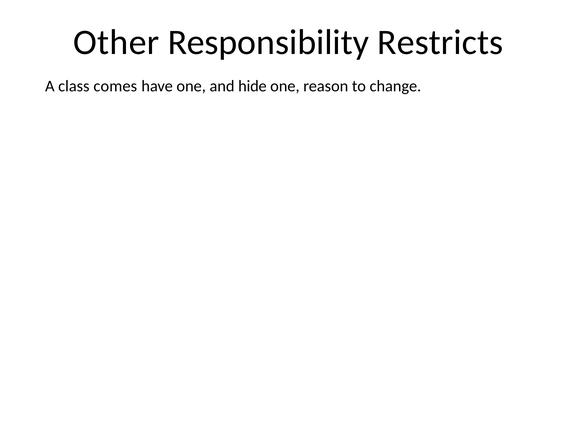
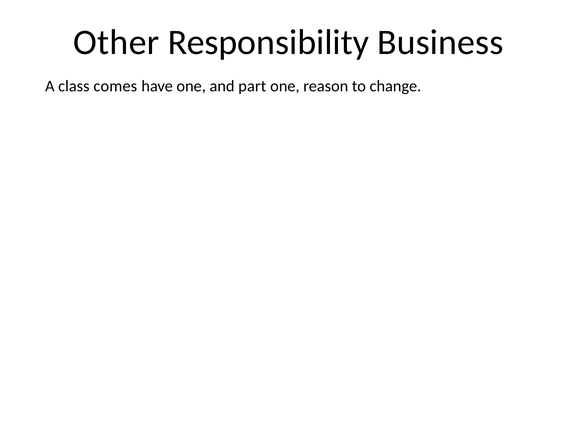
Restricts: Restricts -> Business
hide: hide -> part
